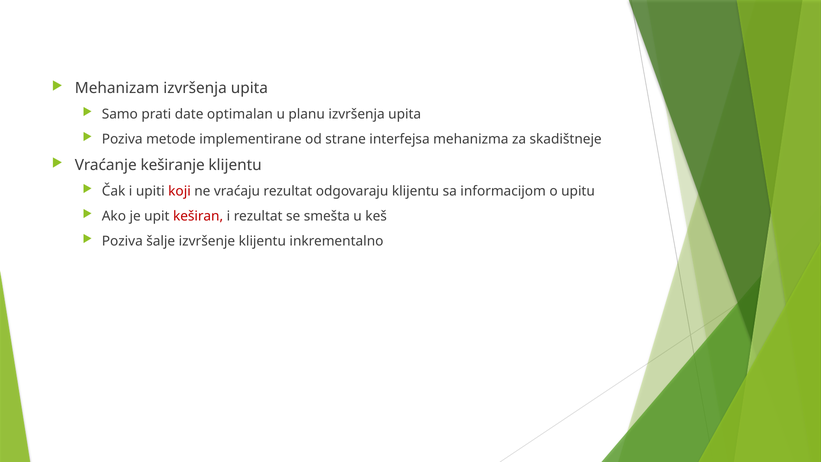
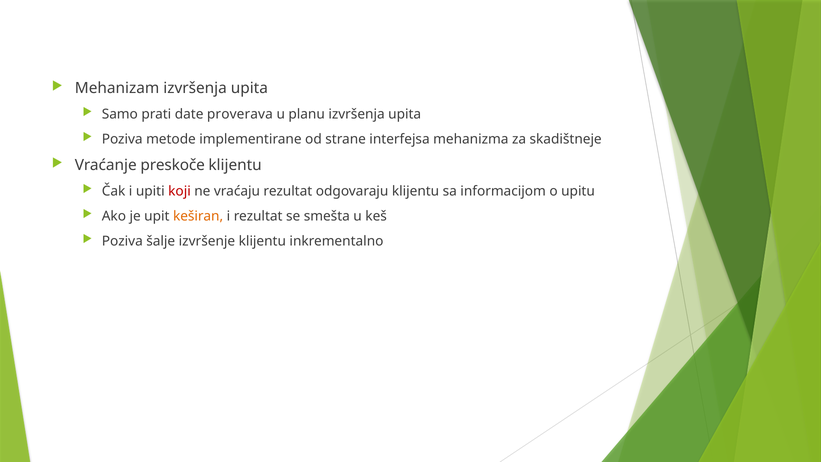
optimalan: optimalan -> proverava
keširanje: keširanje -> preskoče
keširan colour: red -> orange
